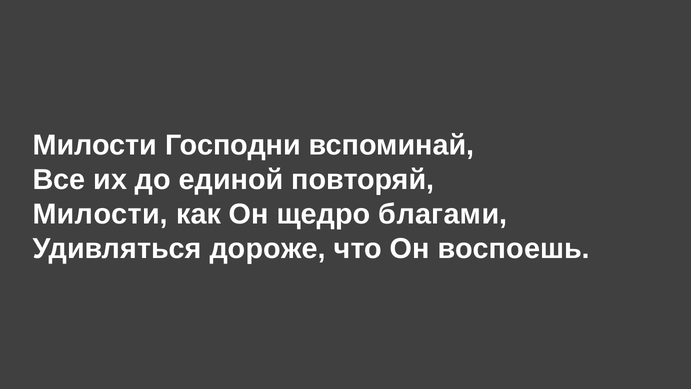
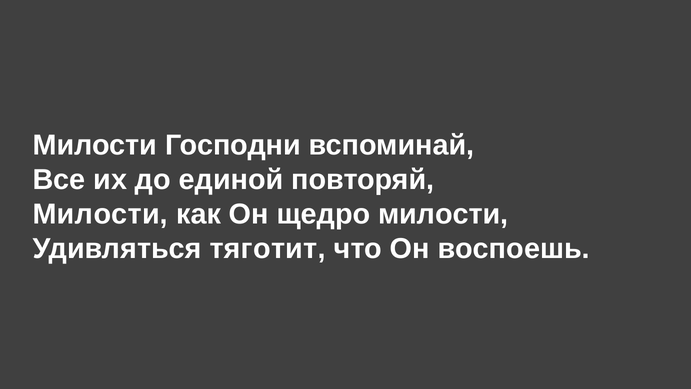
щедро благами: благами -> милости
дороже: дороже -> тяготит
